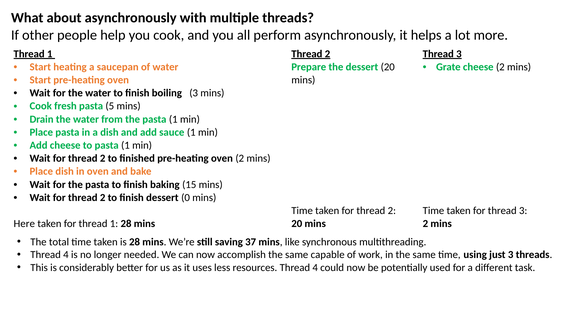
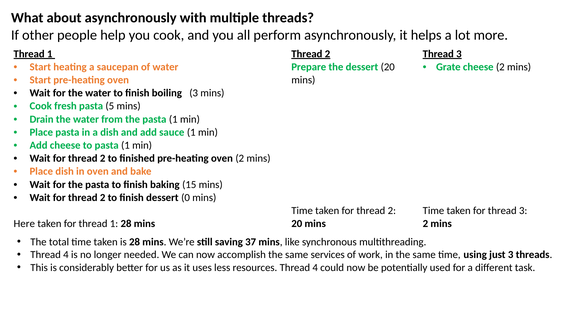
capable: capable -> services
